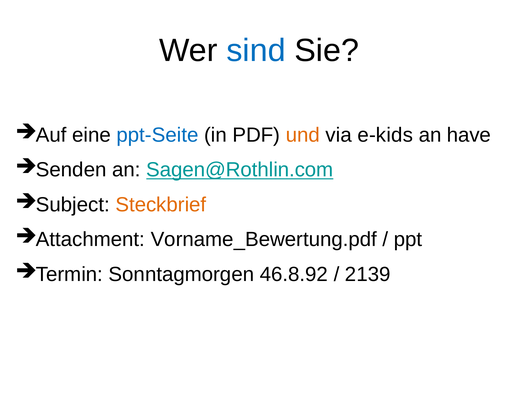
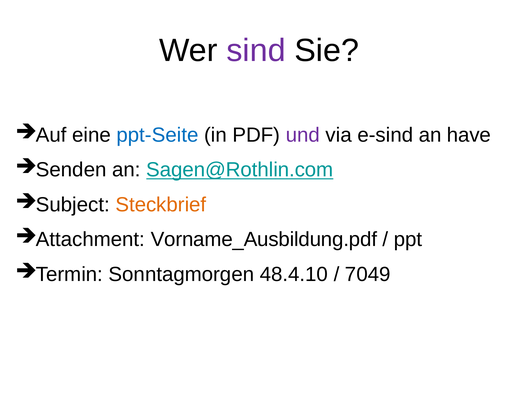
sind colour: blue -> purple
und colour: orange -> purple
e-kids: e-kids -> e-sind
Vorname_Bewertung.pdf: Vorname_Bewertung.pdf -> Vorname_Ausbildung.pdf
46.8.92: 46.8.92 -> 48.4.10
2139: 2139 -> 7049
